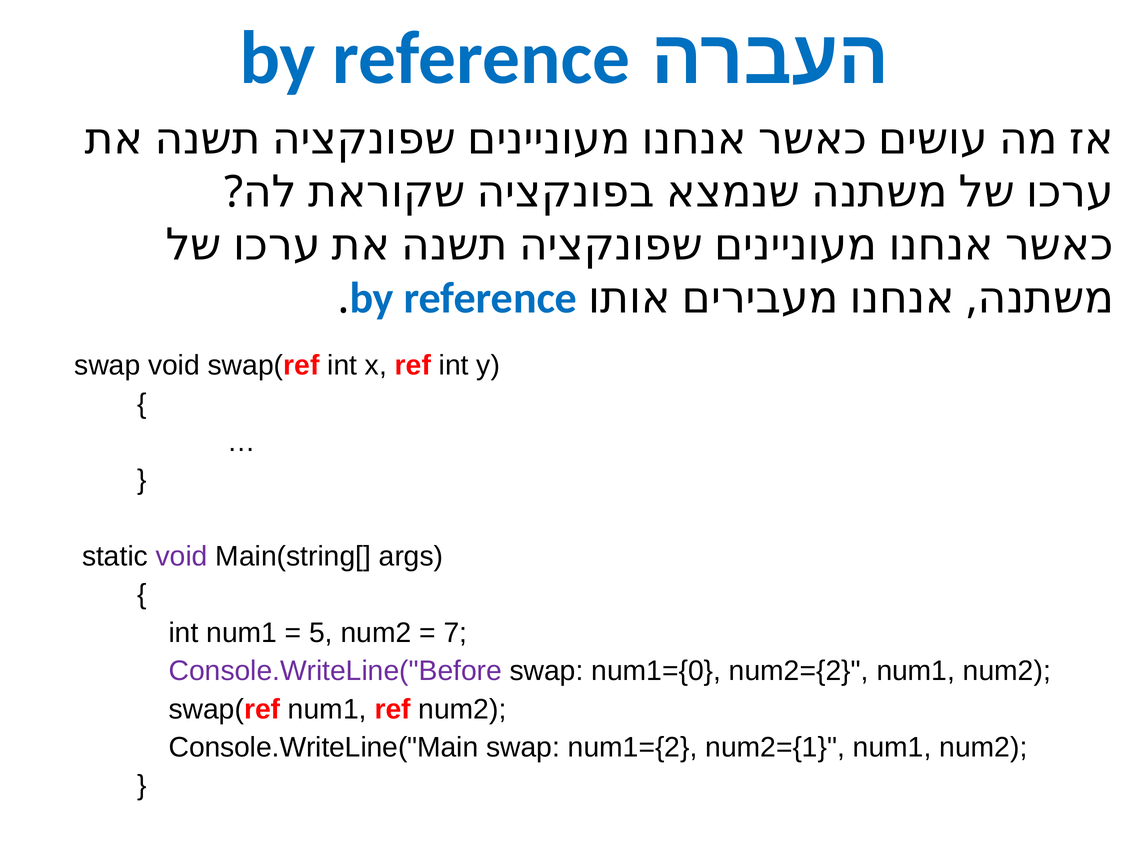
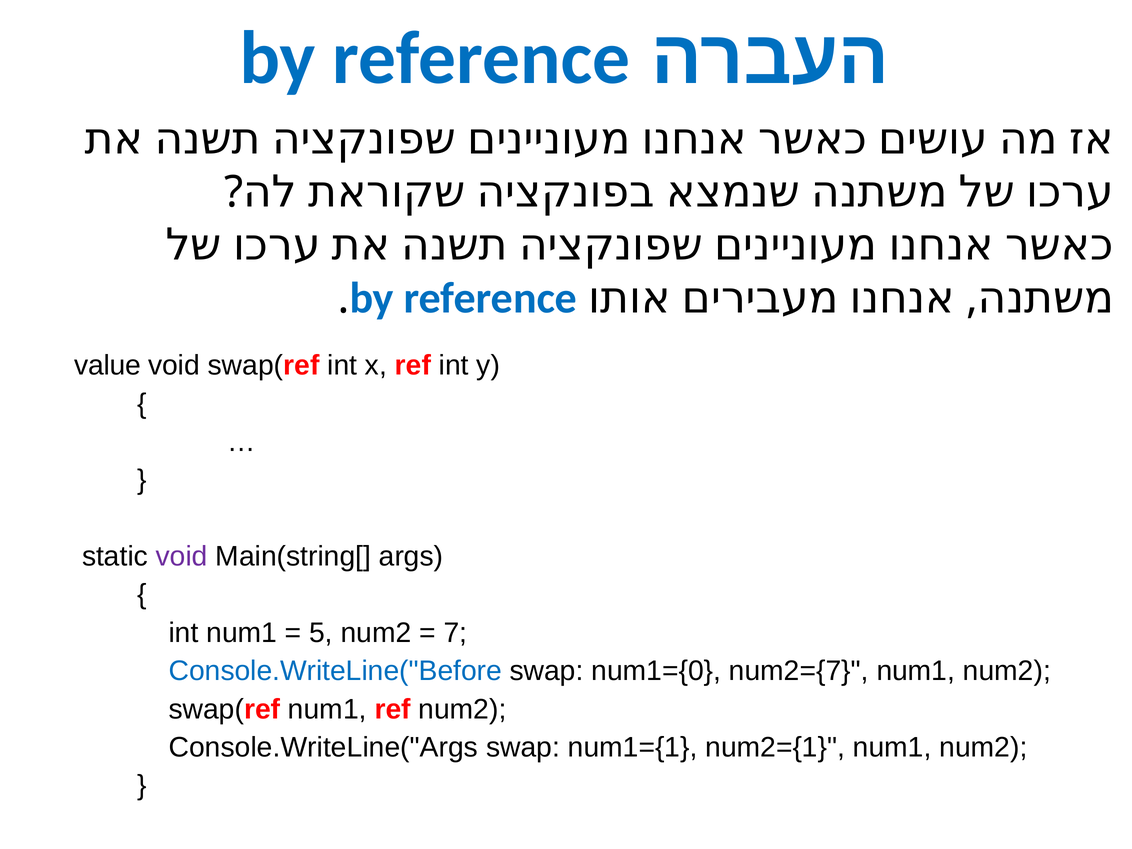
swap at (107, 366): swap -> value
Console.WriteLine("Before colour: purple -> blue
num2={2: num2={2 -> num2={7
Console.WriteLine("Main: Console.WriteLine("Main -> Console.WriteLine("Args
num1={2: num1={2 -> num1={1
